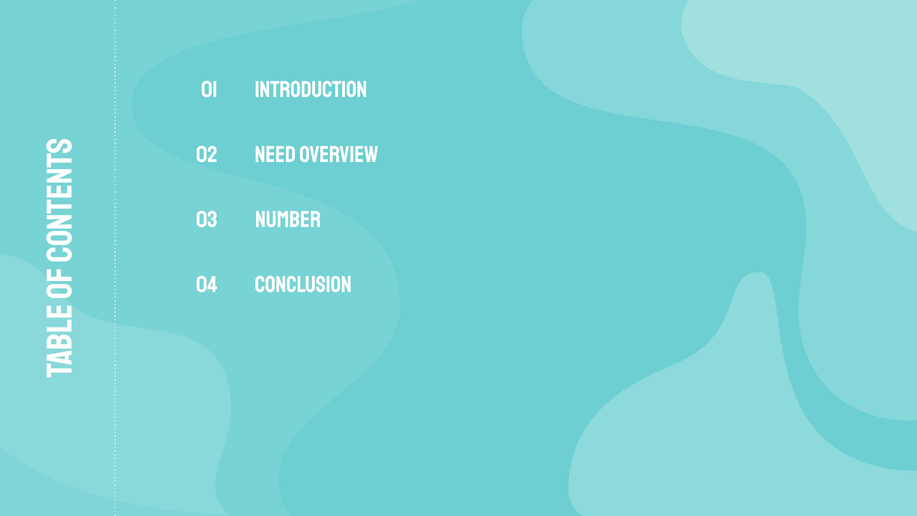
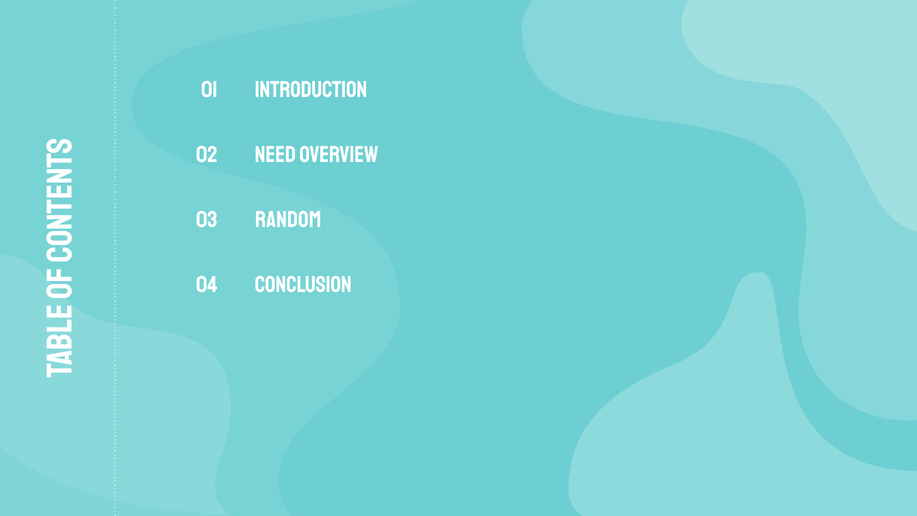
Number: Number -> Random
